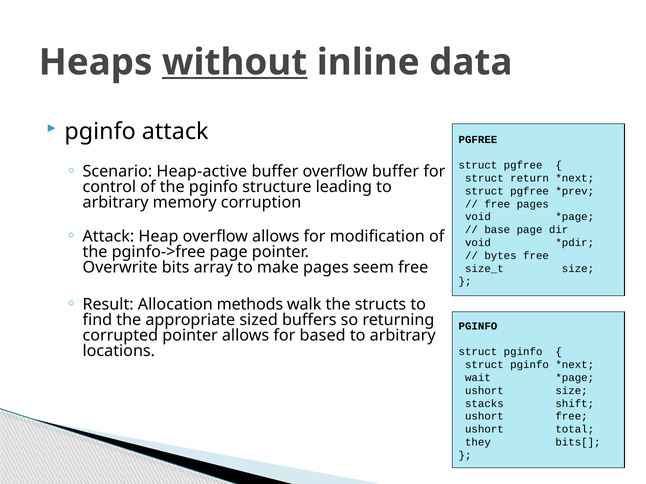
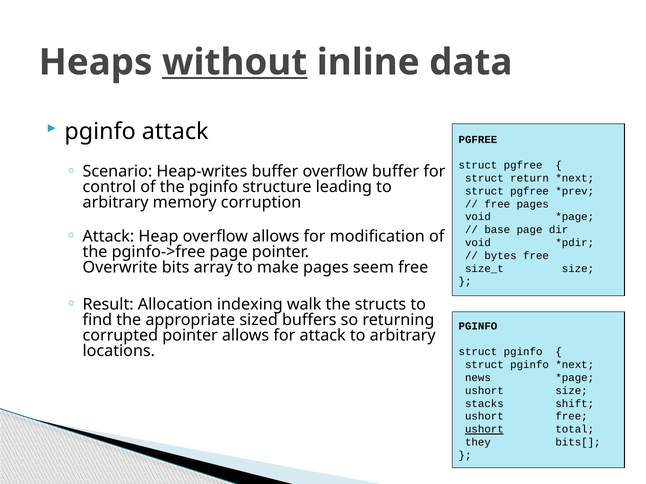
Heap-active: Heap-active -> Heap-writes
methods: methods -> indexing
for based: based -> attack
wait: wait -> news
ushort at (484, 430) underline: none -> present
